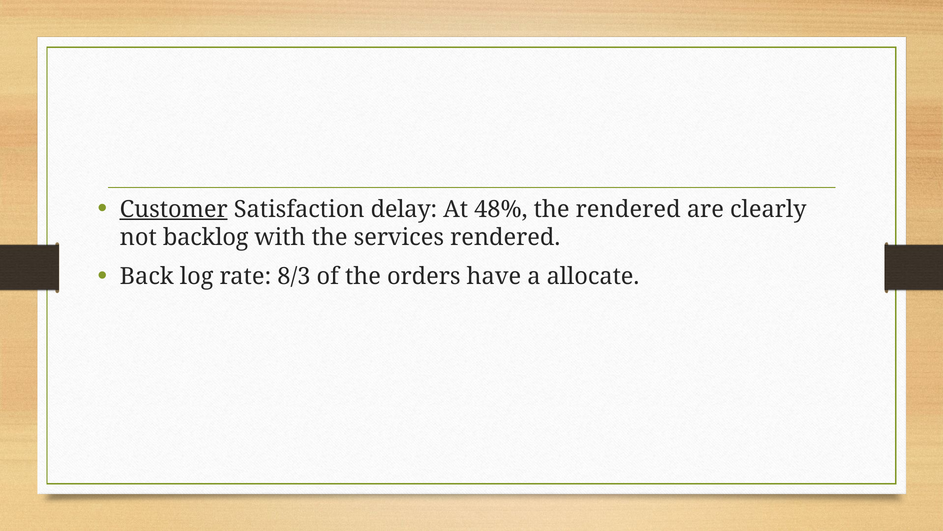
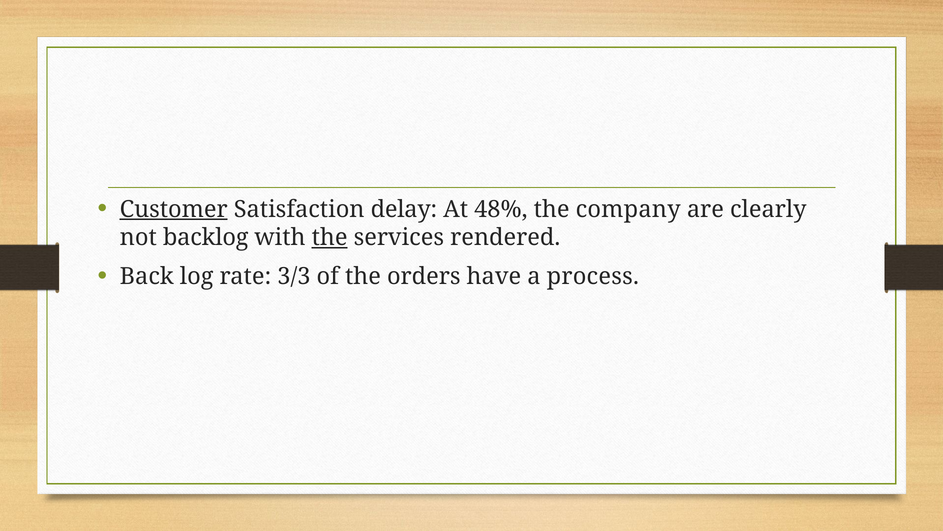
the rendered: rendered -> company
the at (330, 237) underline: none -> present
8/3: 8/3 -> 3/3
allocate: allocate -> process
